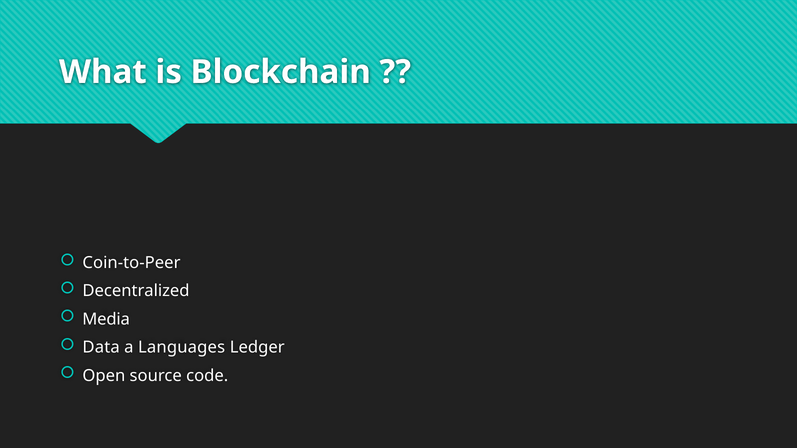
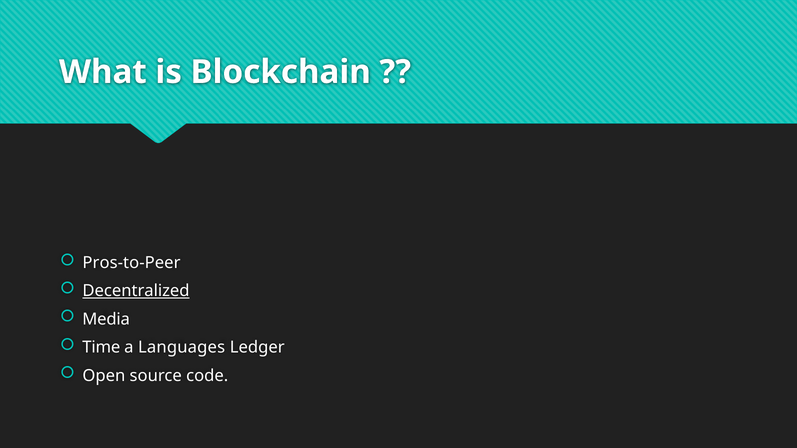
Coin-to-Peer: Coin-to-Peer -> Pros-to-Peer
Decentralized underline: none -> present
Data: Data -> Time
